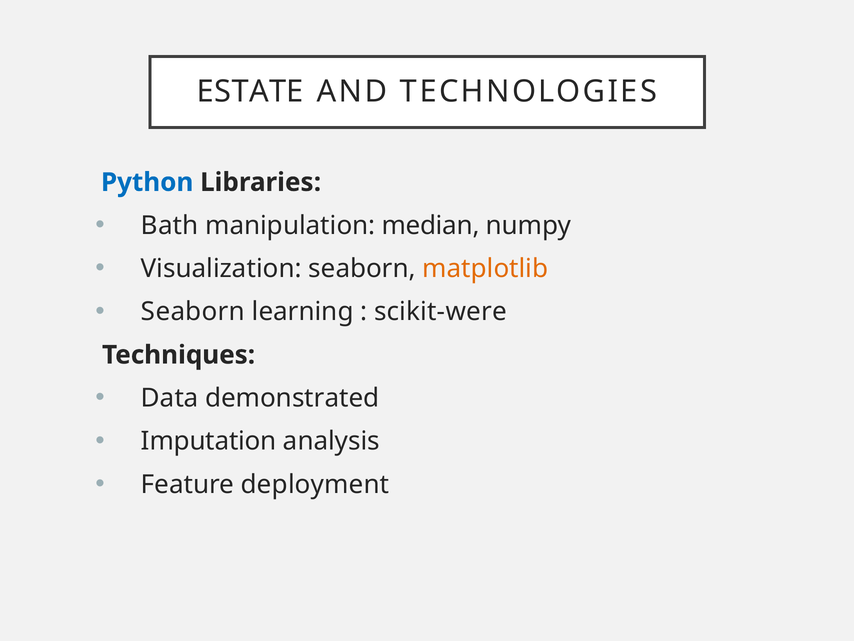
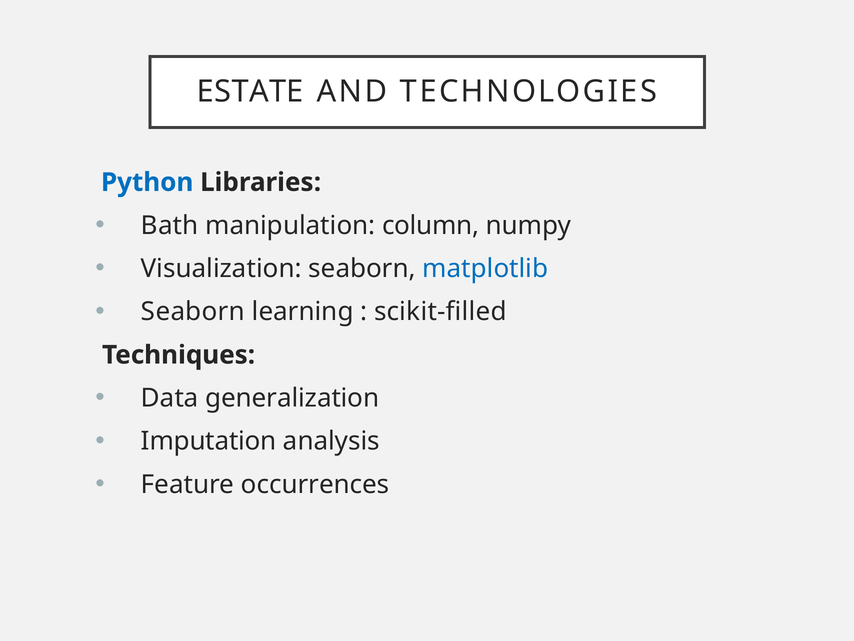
median: median -> column
matplotlib colour: orange -> blue
scikit-were: scikit-were -> scikit-filled
demonstrated: demonstrated -> generalization
deployment: deployment -> occurrences
